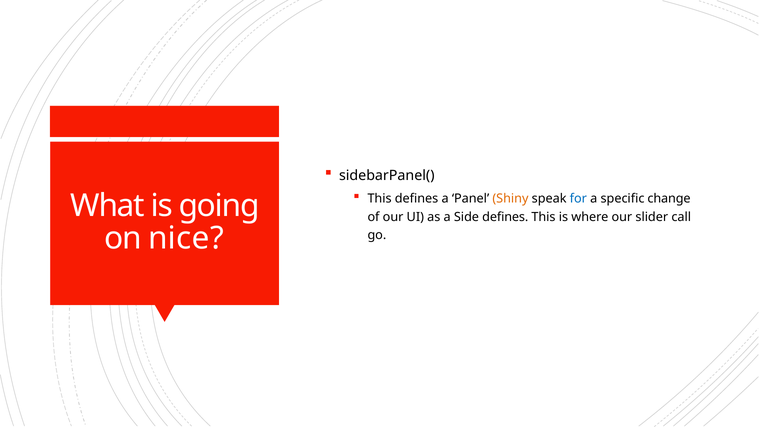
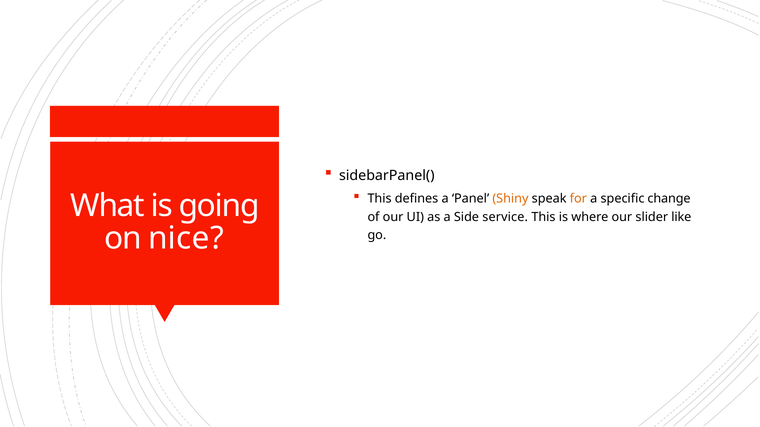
for colour: blue -> orange
Side defines: defines -> service
call: call -> like
